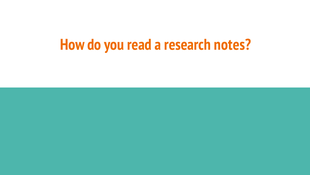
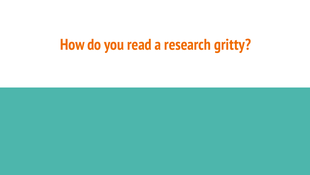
notes: notes -> gritty
